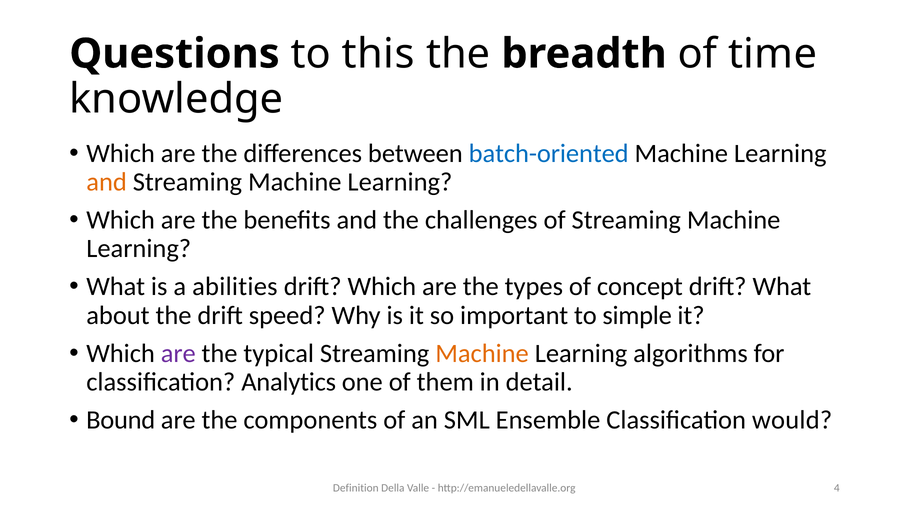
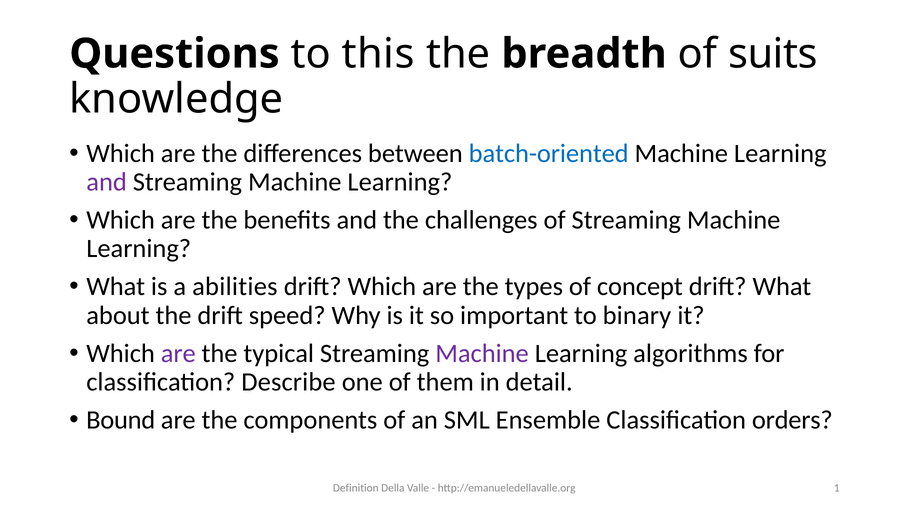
time: time -> suits
and at (107, 182) colour: orange -> purple
simple: simple -> binary
Machine at (482, 354) colour: orange -> purple
Analytics: Analytics -> Describe
would: would -> orders
4: 4 -> 1
